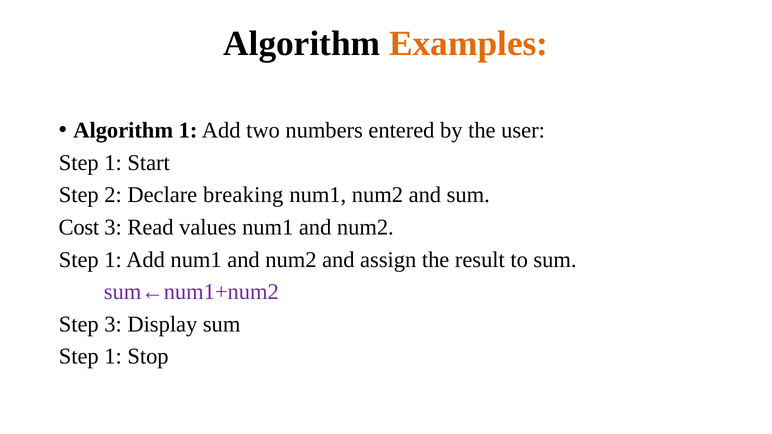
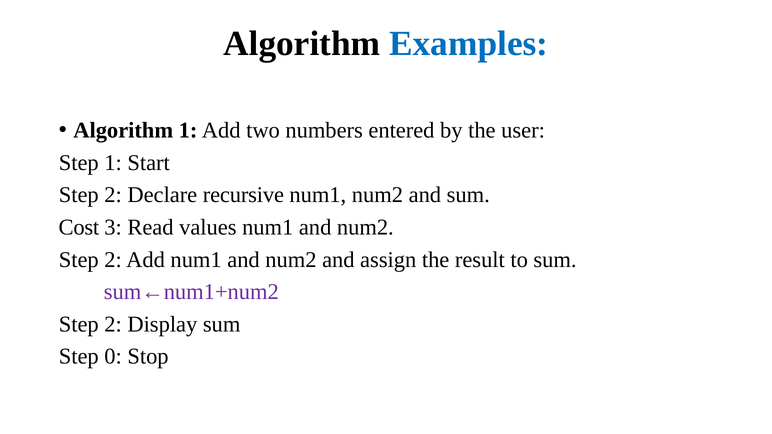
Examples colour: orange -> blue
breaking: breaking -> recursive
1 at (113, 260): 1 -> 2
3 at (113, 324): 3 -> 2
1 at (113, 357): 1 -> 0
